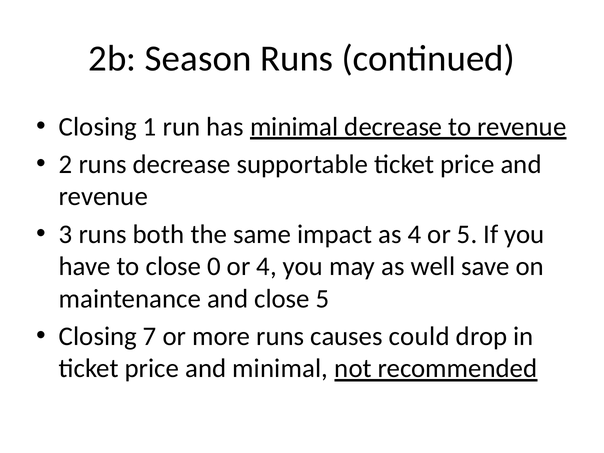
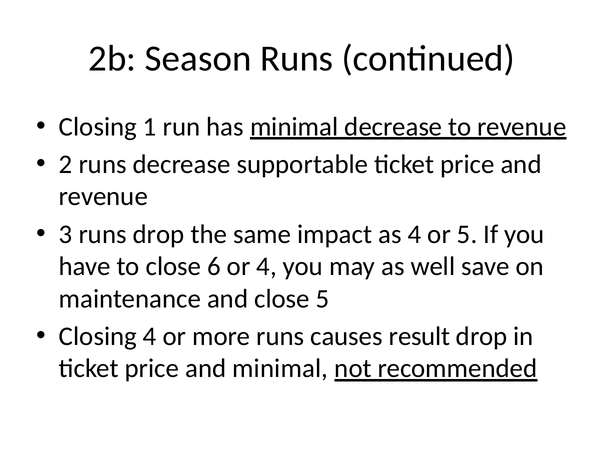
runs both: both -> drop
0: 0 -> 6
Closing 7: 7 -> 4
could: could -> result
